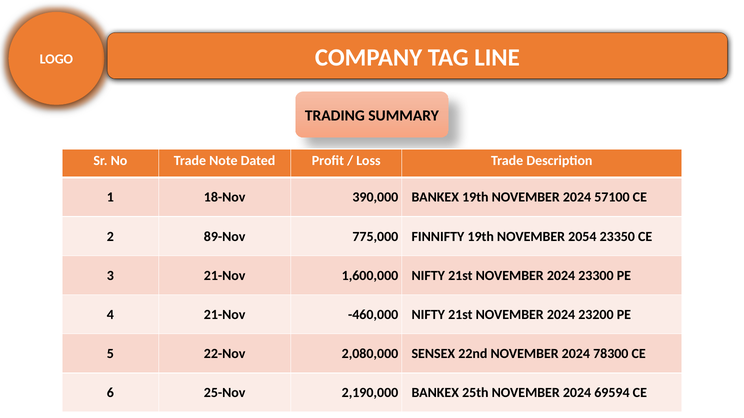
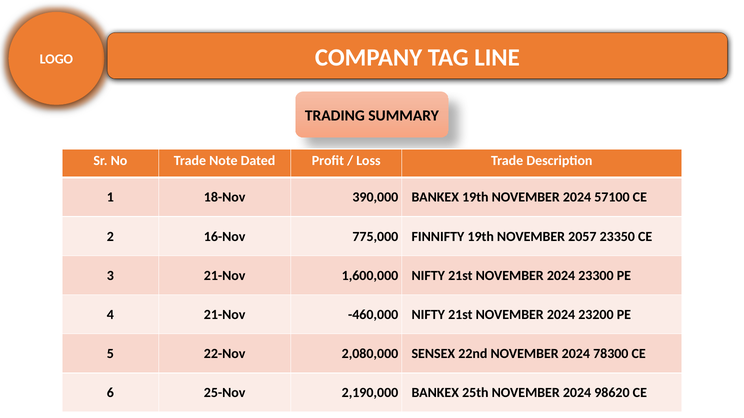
89-Nov: 89-Nov -> 16-Nov
2054: 2054 -> 2057
69594: 69594 -> 98620
